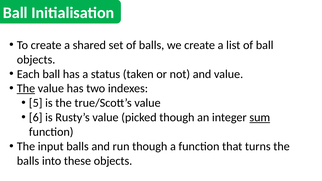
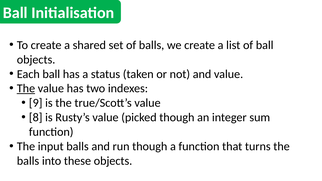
5: 5 -> 9
6: 6 -> 8
sum underline: present -> none
